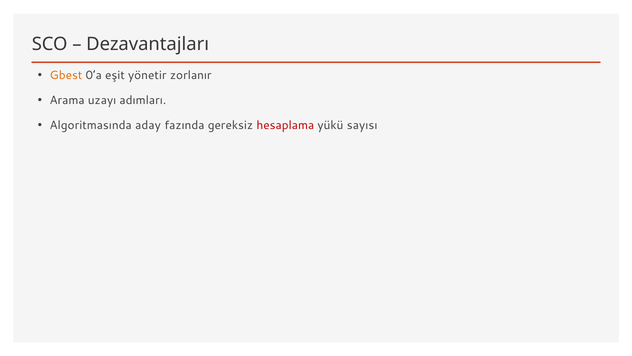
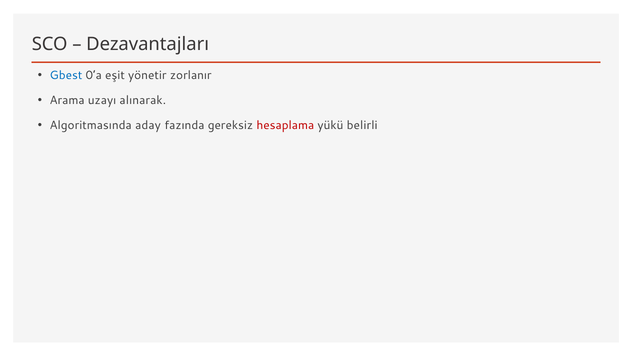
Gbest colour: orange -> blue
adımları: adımları -> alınarak
sayısı: sayısı -> belirli
